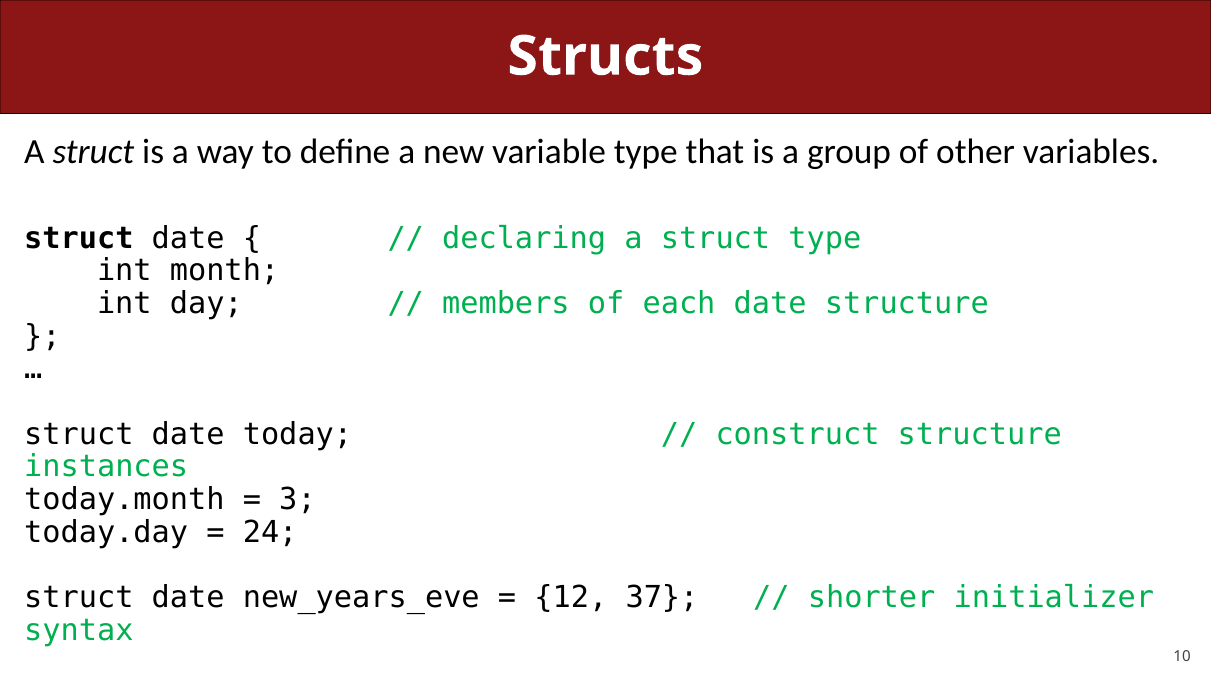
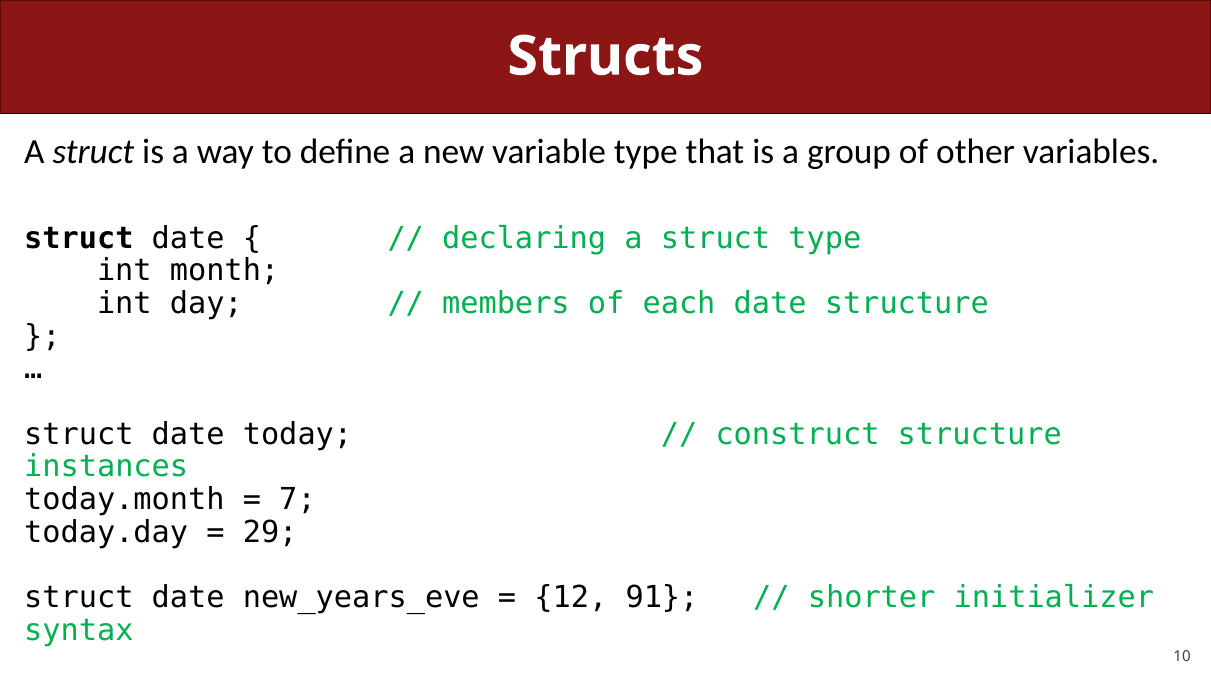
3: 3 -> 7
24: 24 -> 29
37: 37 -> 91
